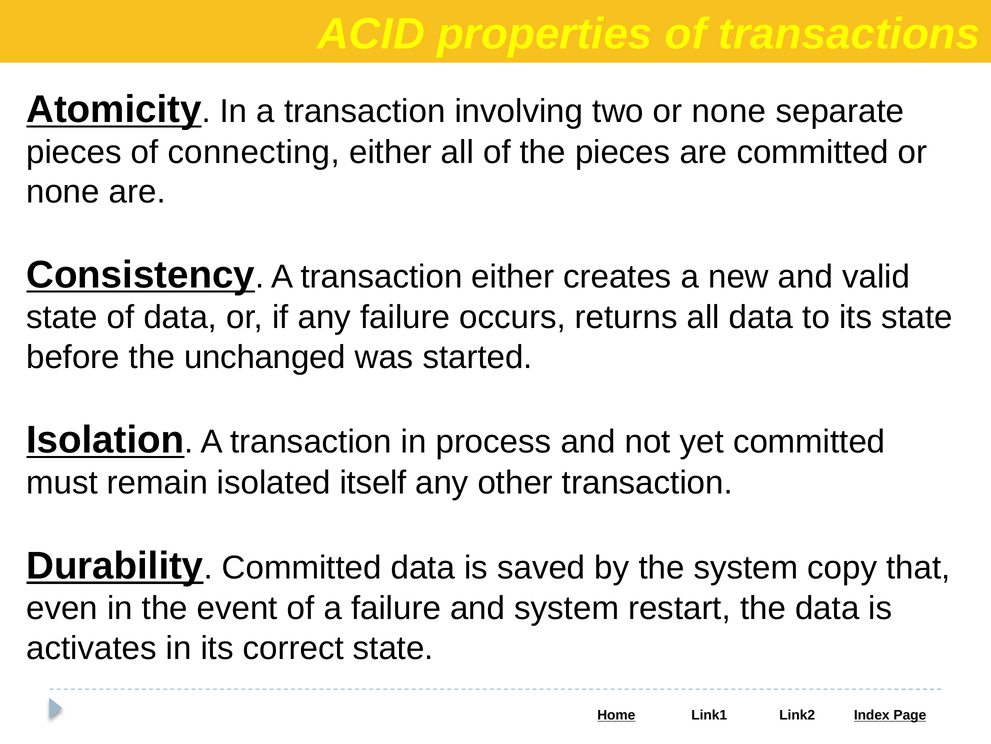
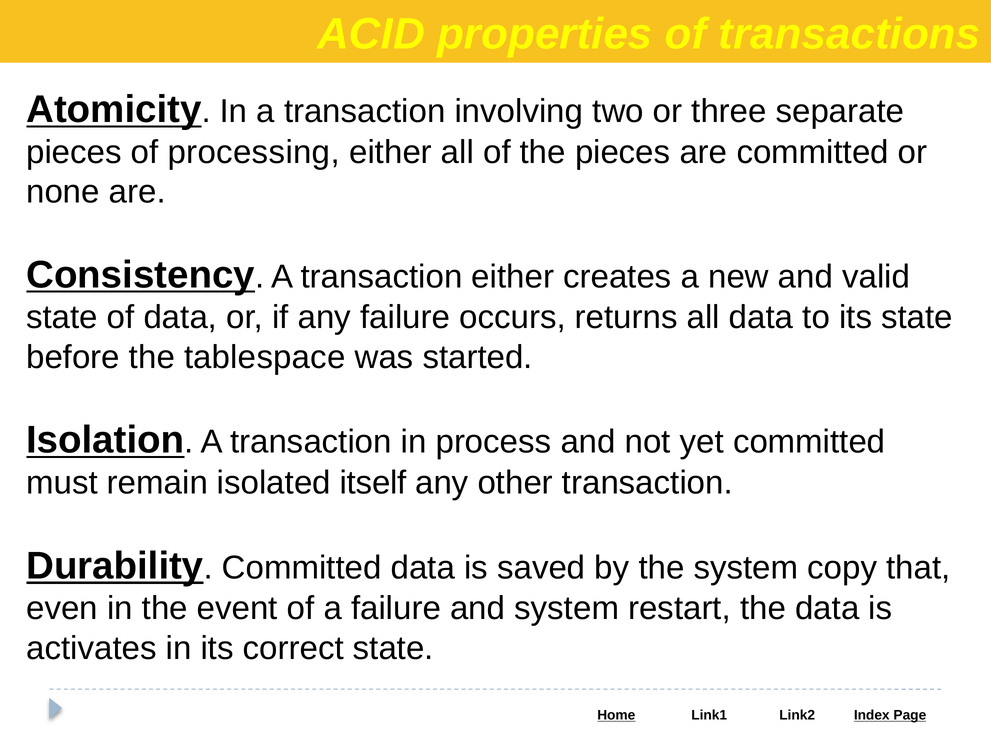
two or none: none -> three
connecting: connecting -> processing
unchanged: unchanged -> tablespace
